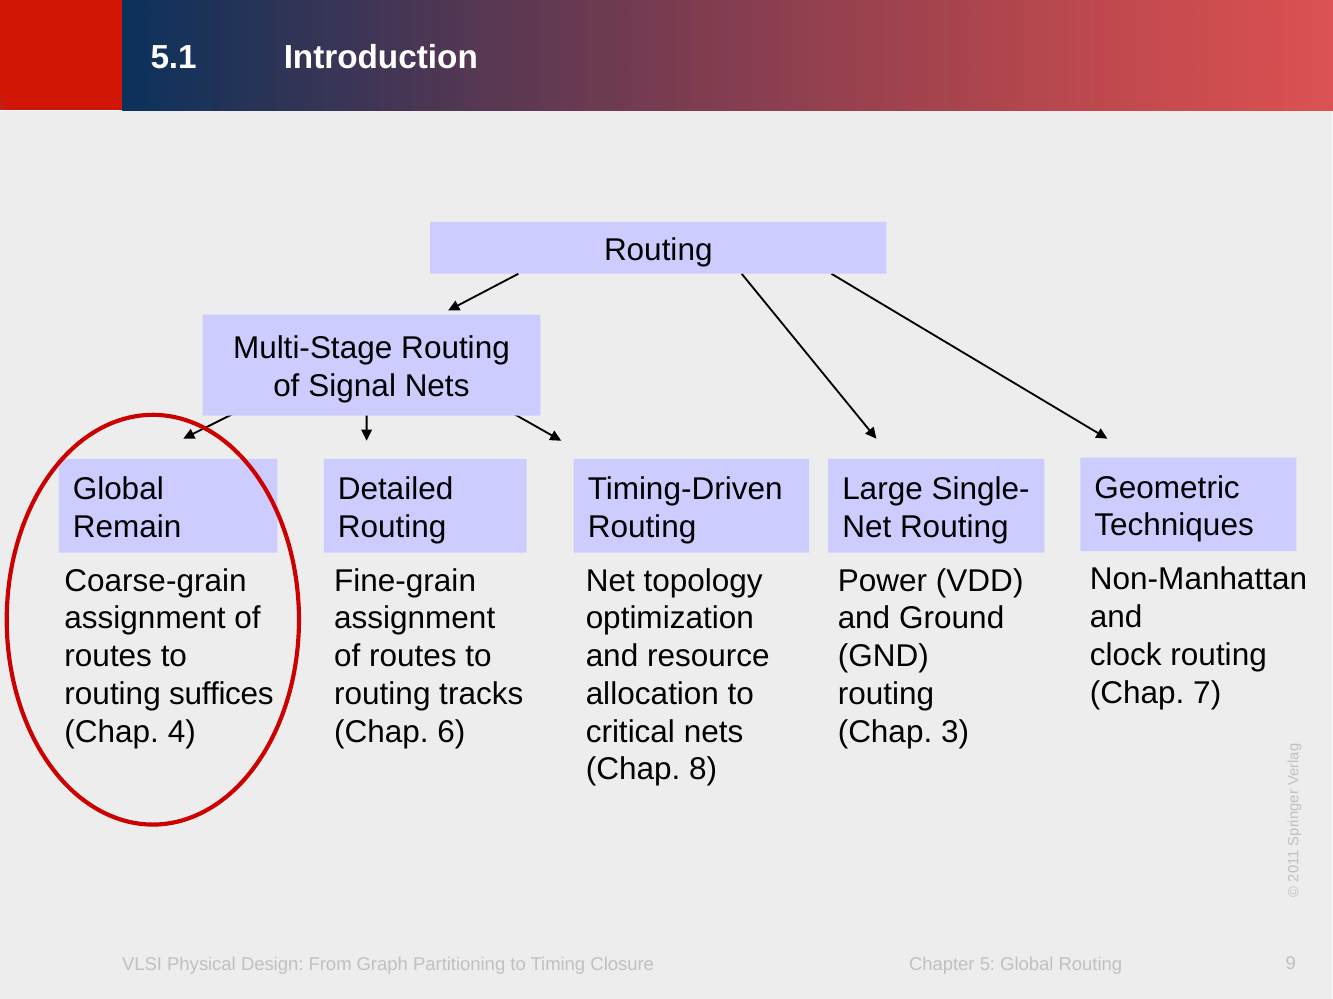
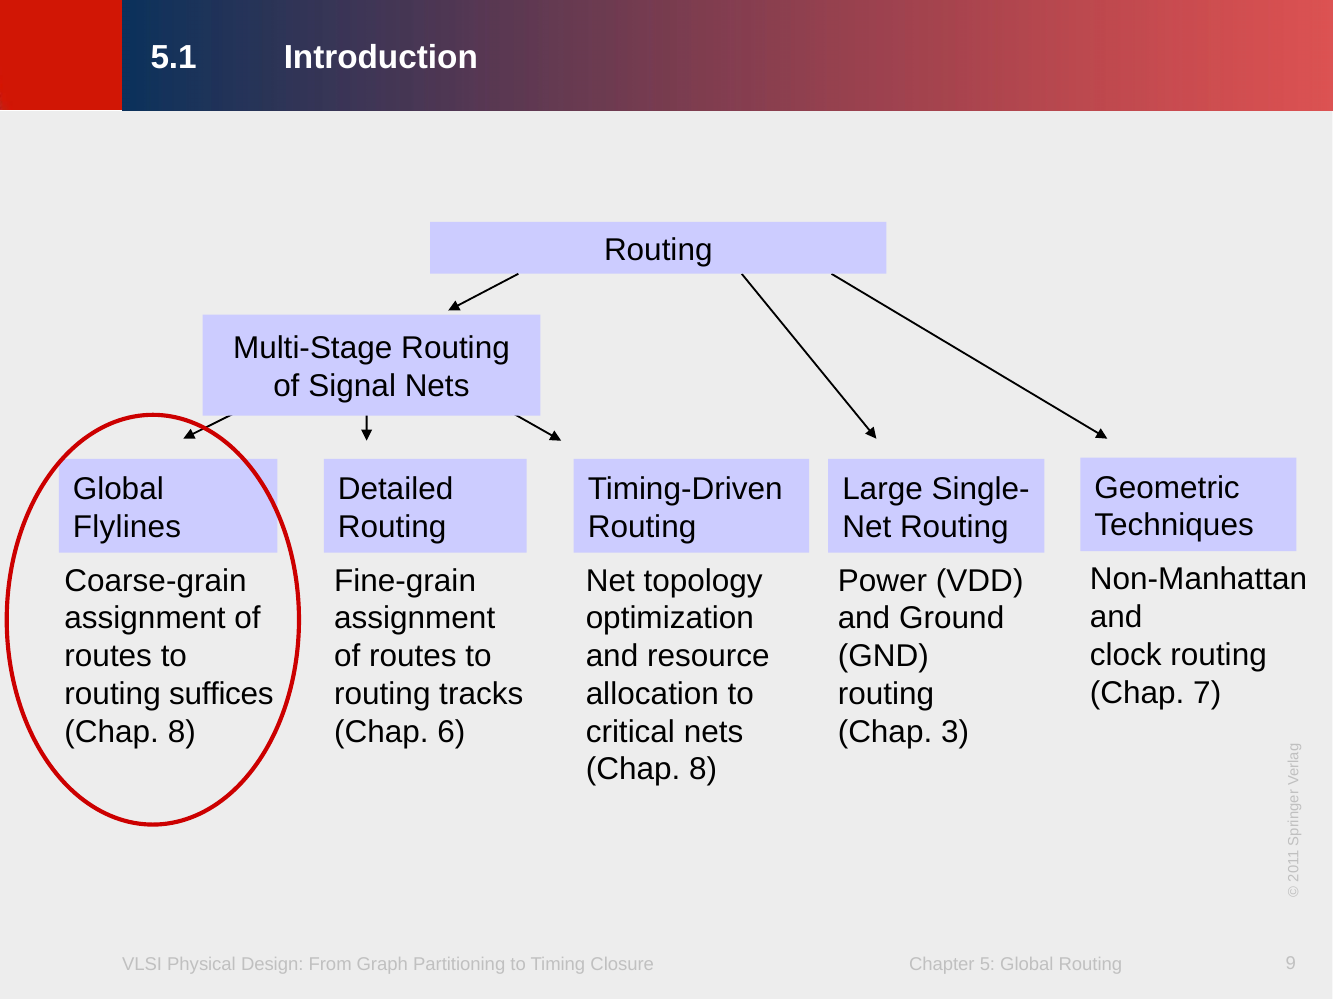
Remain: Remain -> Flylines
4 at (182, 732): 4 -> 8
